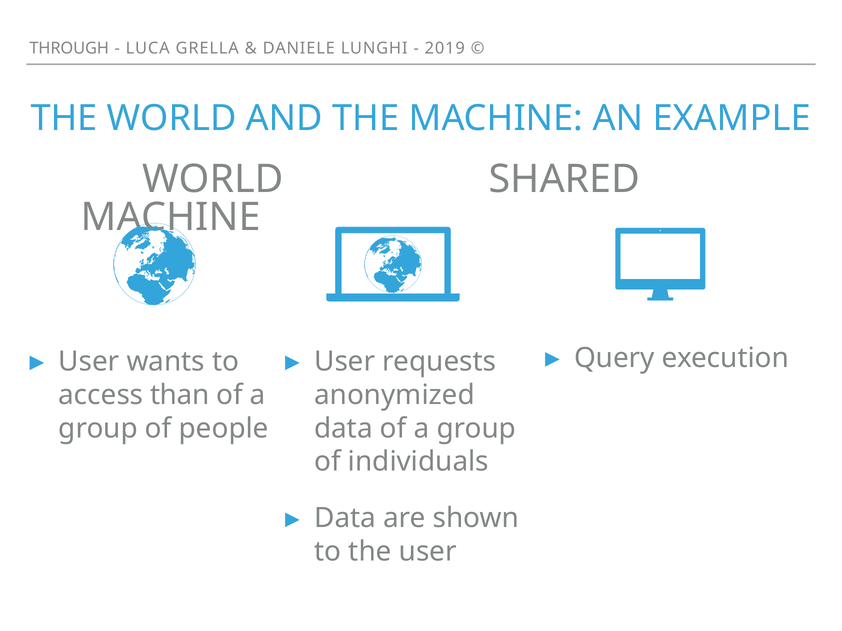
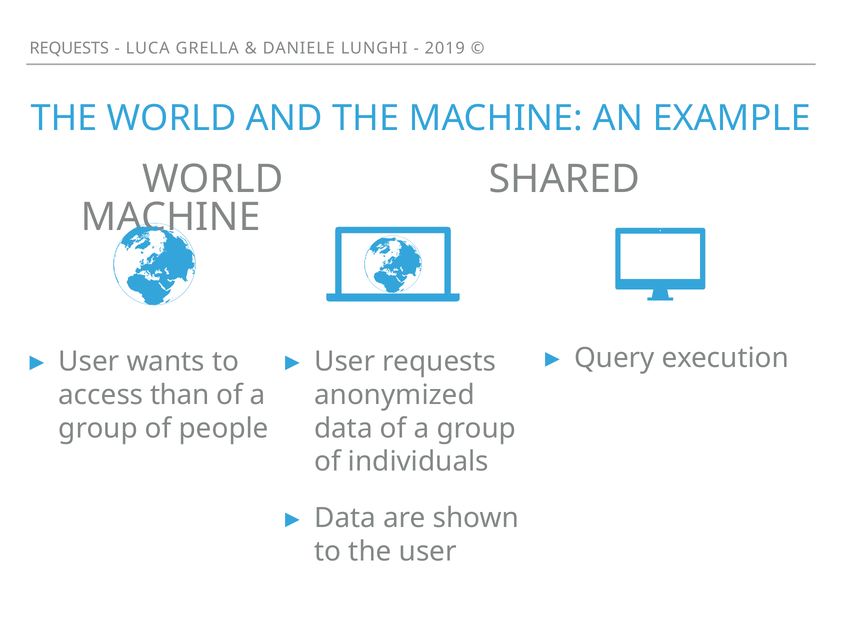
THROUGH at (69, 48): THROUGH -> REQUESTS
